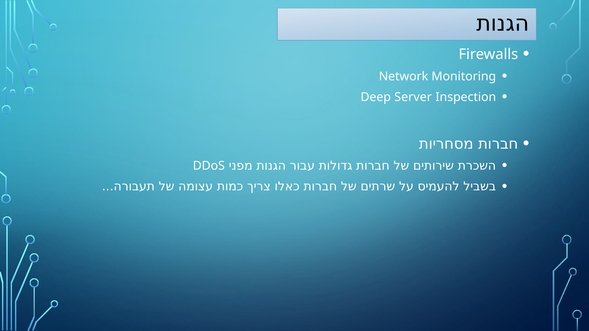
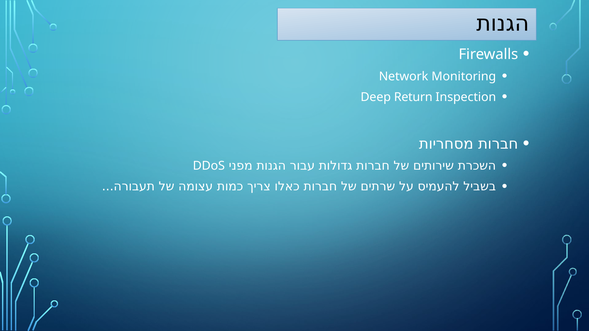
Server: Server -> Return
